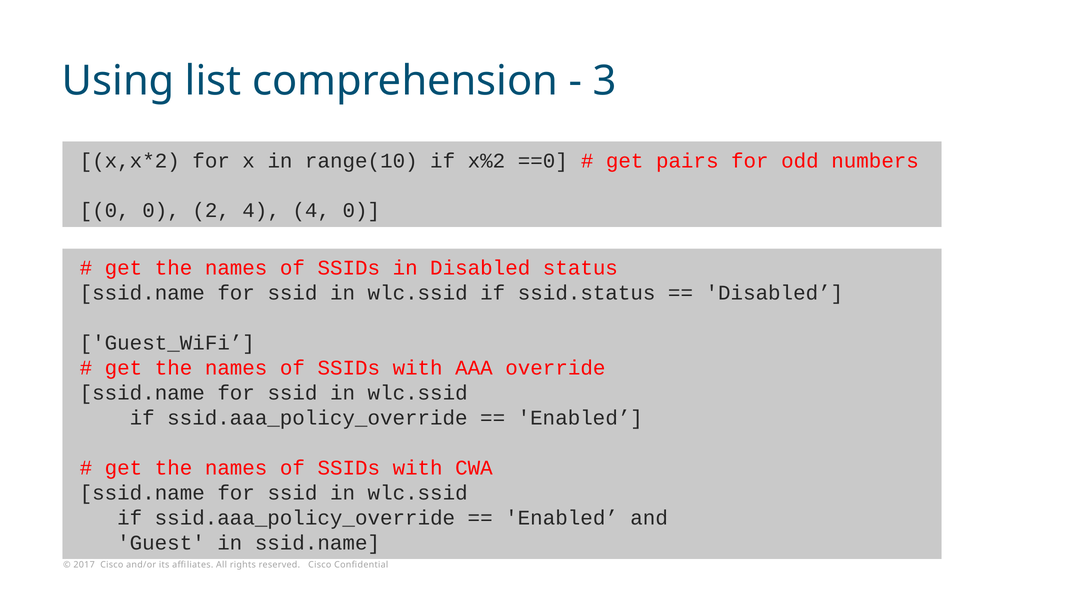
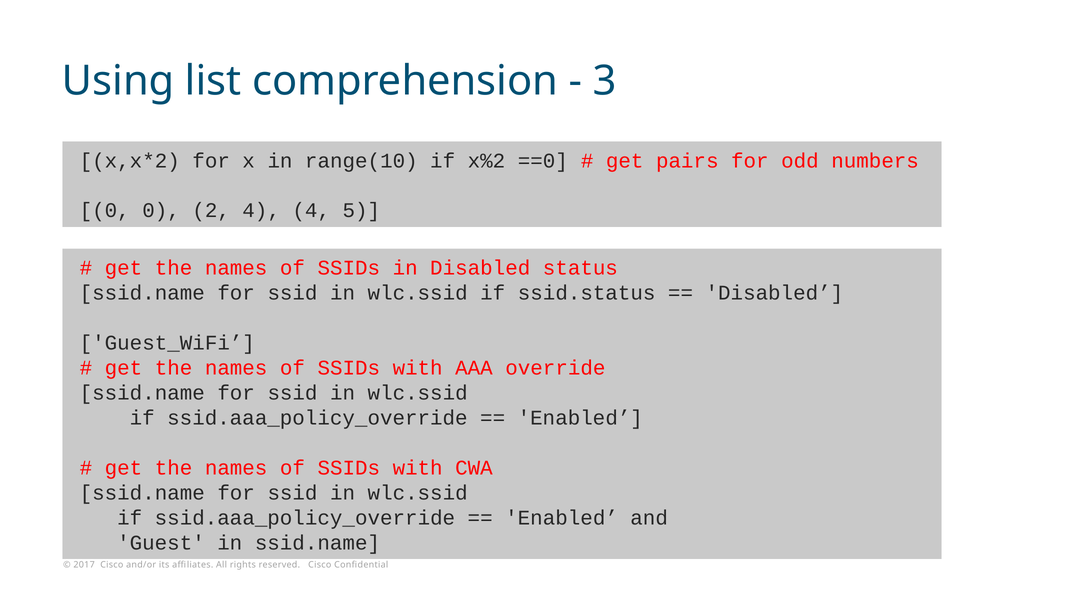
4 0: 0 -> 5
